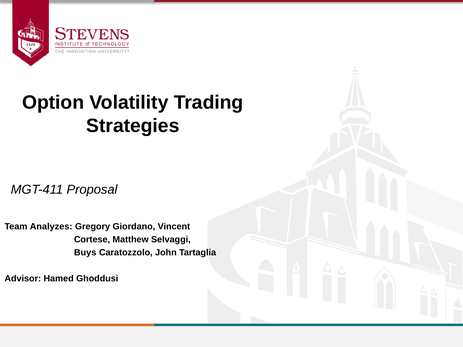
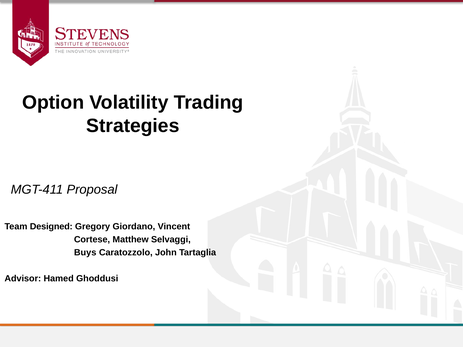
Analyzes: Analyzes -> Designed
